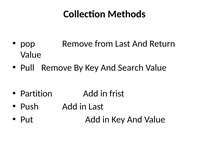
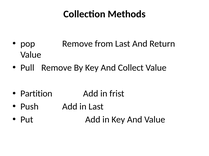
Search: Search -> Collect
